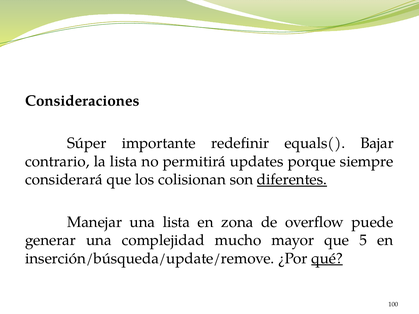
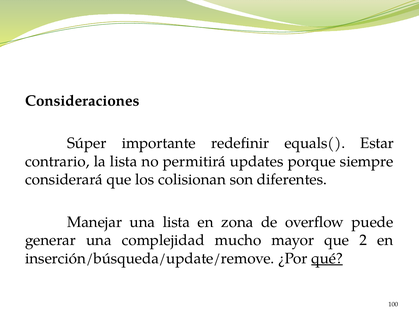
Bajar: Bajar -> Estar
diferentes underline: present -> none
5: 5 -> 2
